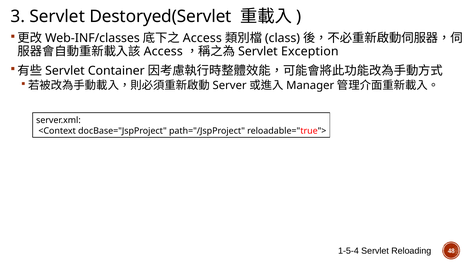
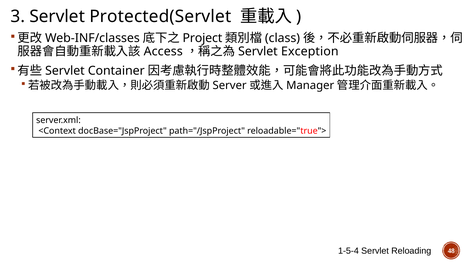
Destoryed(Servlet: Destoryed(Servlet -> Protected(Servlet
Access at (202, 38): Access -> Project
